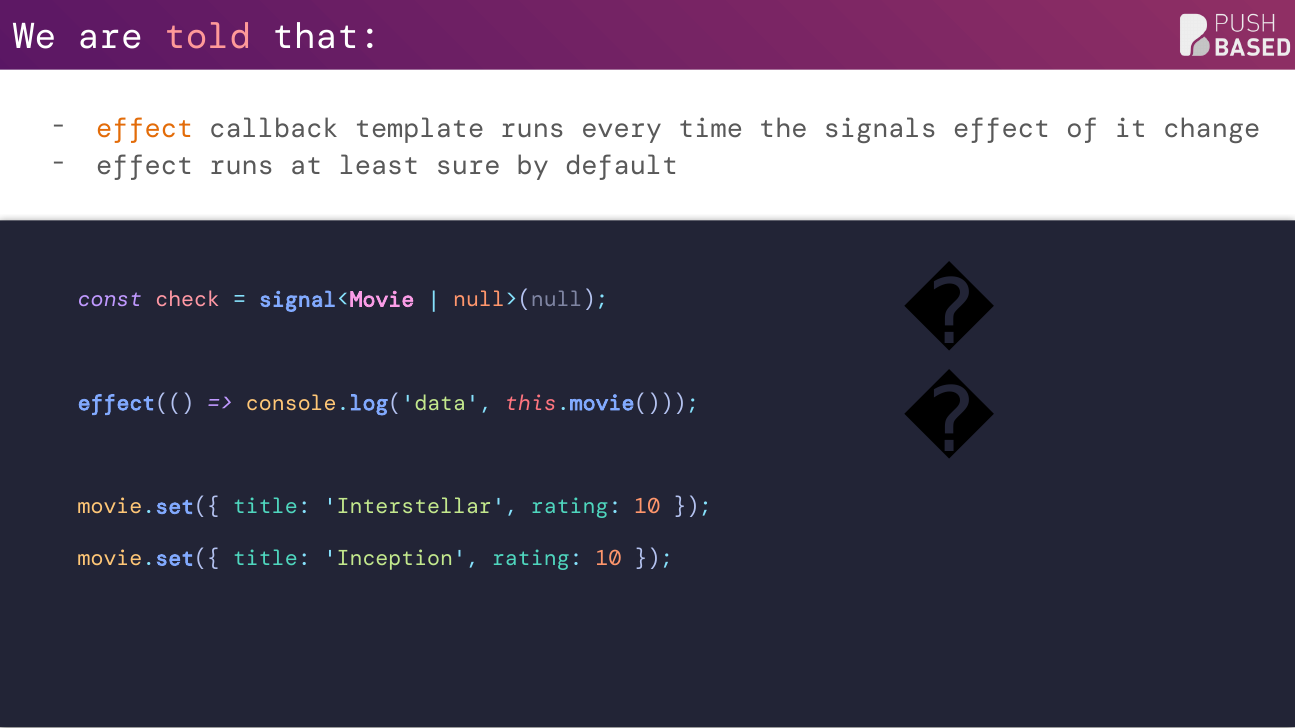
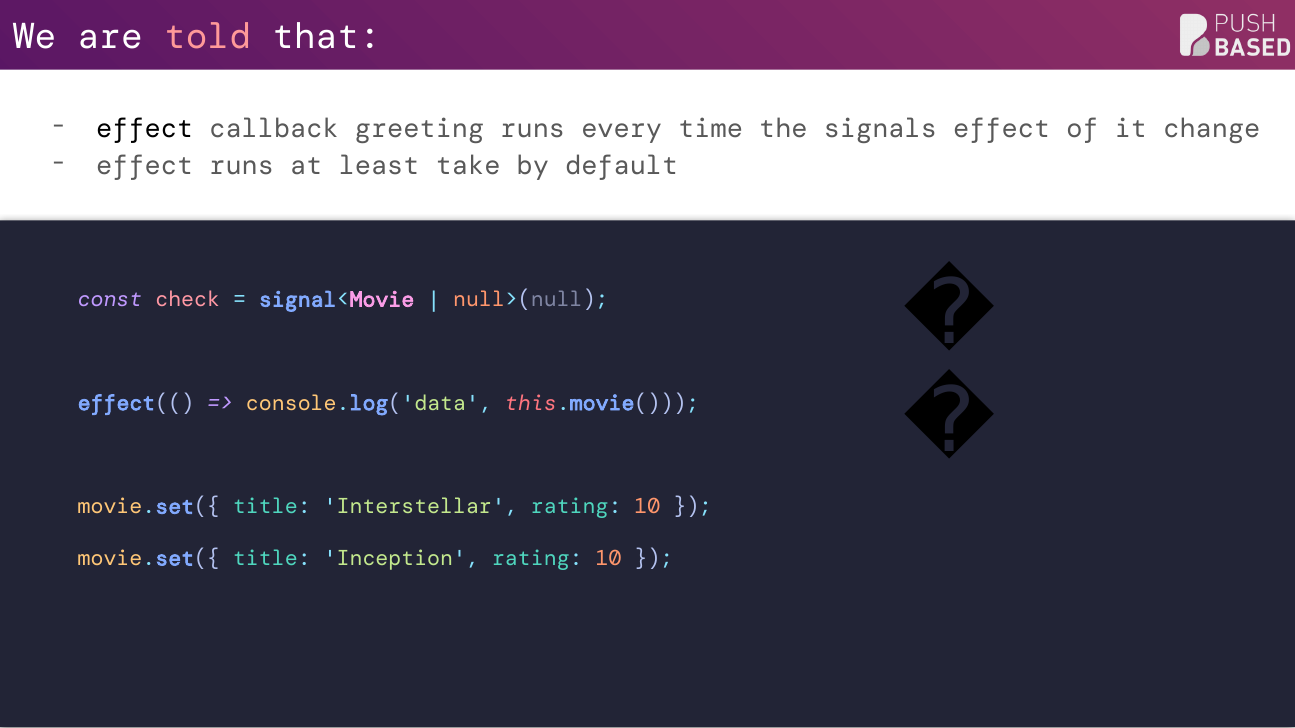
effect at (145, 128) colour: orange -> black
template: template -> greeting
sure: sure -> take
